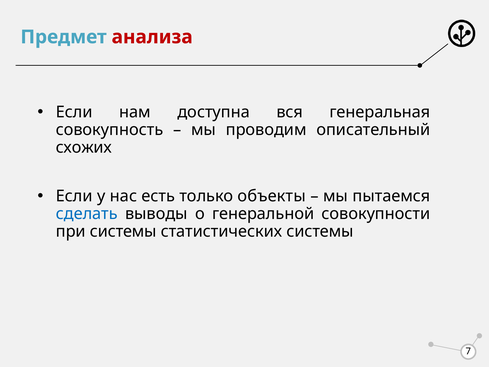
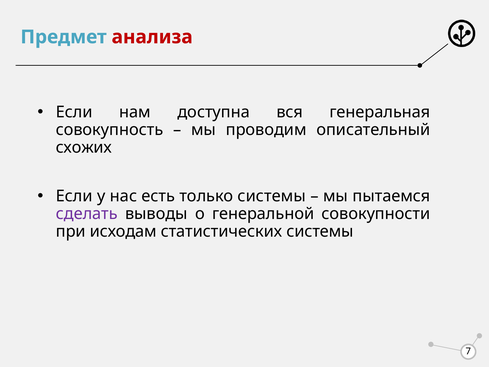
только объекты: объекты -> системы
сделать colour: blue -> purple
при системы: системы -> исходам
